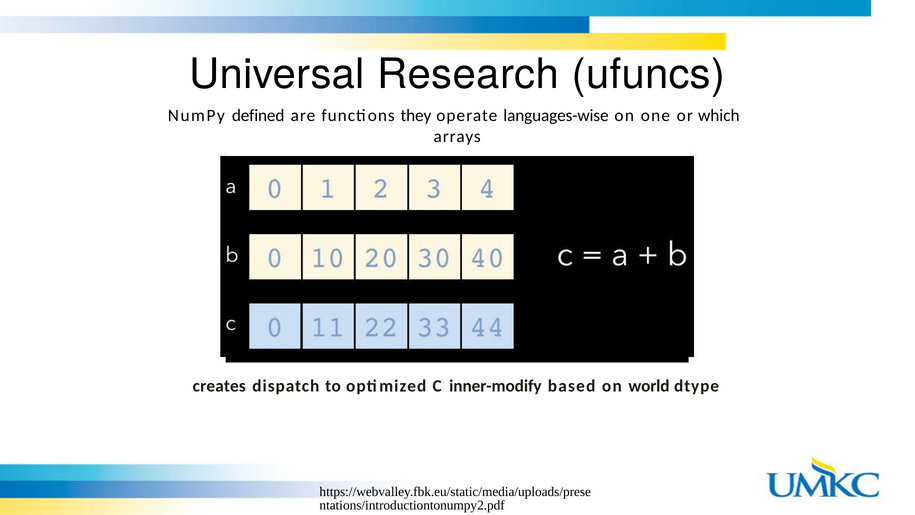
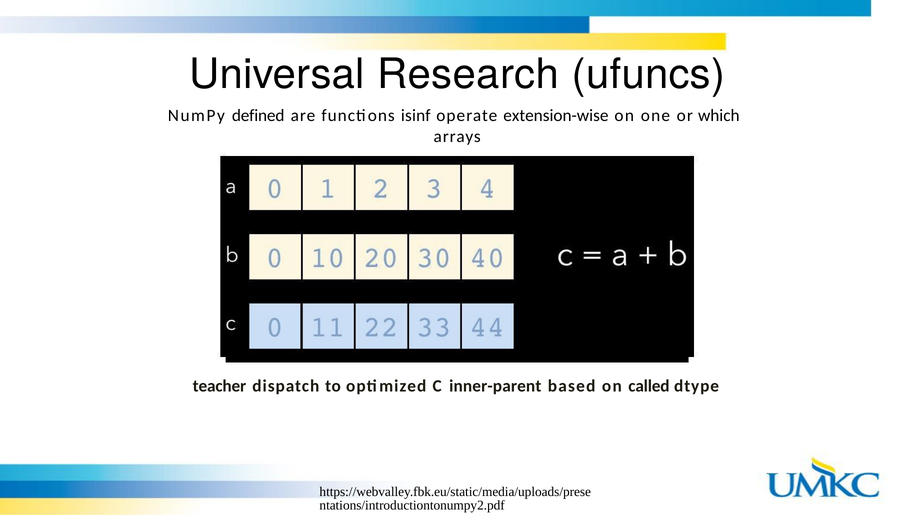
they: they -> isinf
languages-wise: languages-wise -> extension-wise
creates: creates -> teacher
inner-modify: inner-modify -> inner-parent
world: world -> called
